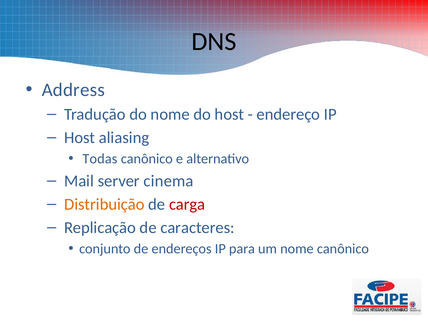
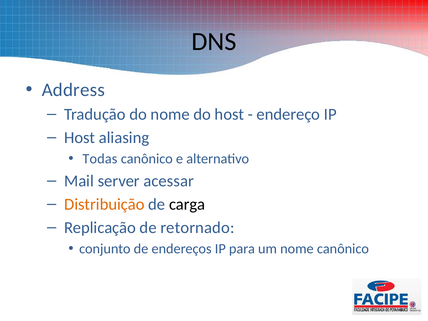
cinema: cinema -> acessar
carga colour: red -> black
caracteres: caracteres -> retornado
